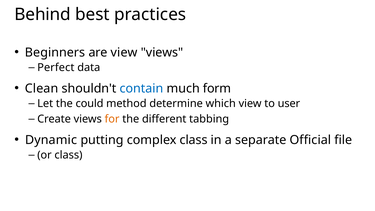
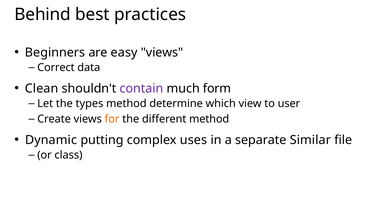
are view: view -> easy
Perfect: Perfect -> Correct
contain colour: blue -> purple
could: could -> types
different tabbing: tabbing -> method
complex class: class -> uses
Official: Official -> Similar
